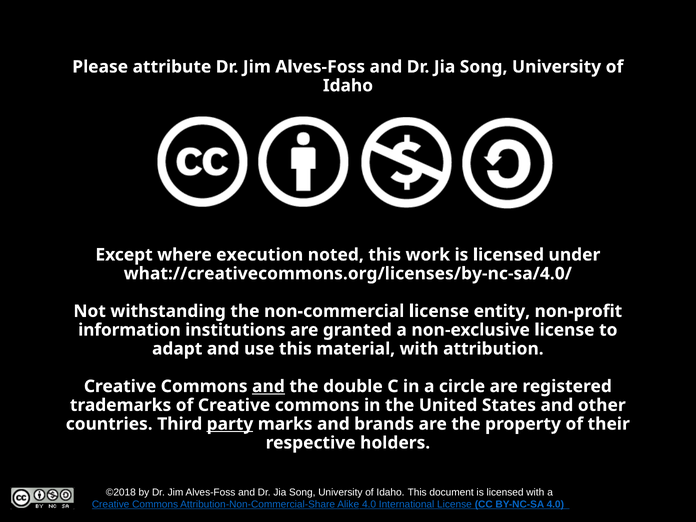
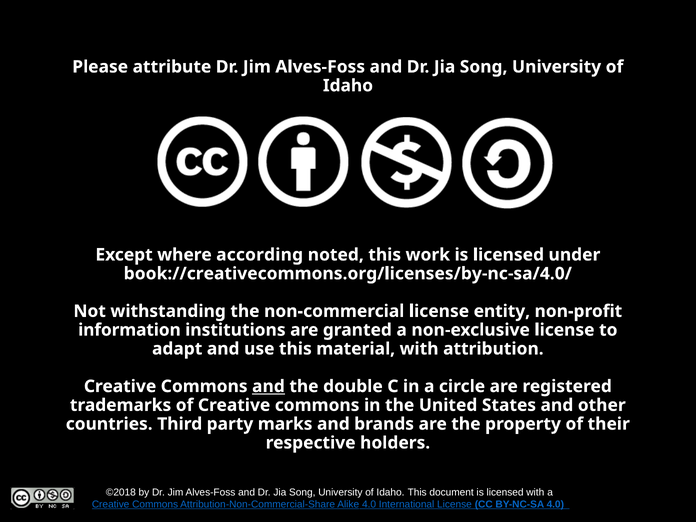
execution: execution -> according
what://creativecommons.org/licenses/by-nc-sa/4.0/: what://creativecommons.org/licenses/by-nc-sa/4.0/ -> book://creativecommons.org/licenses/by-nc-sa/4.0/
party underline: present -> none
